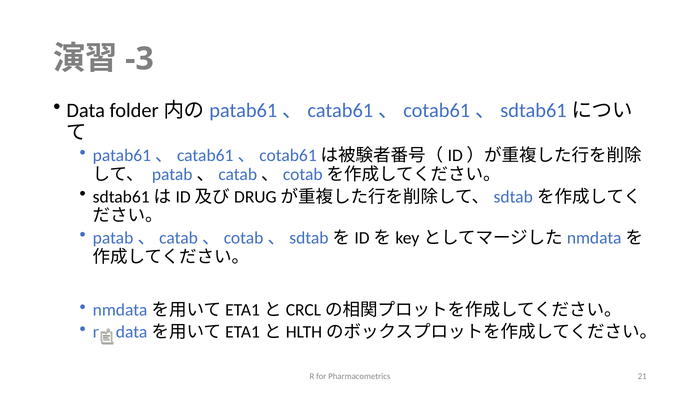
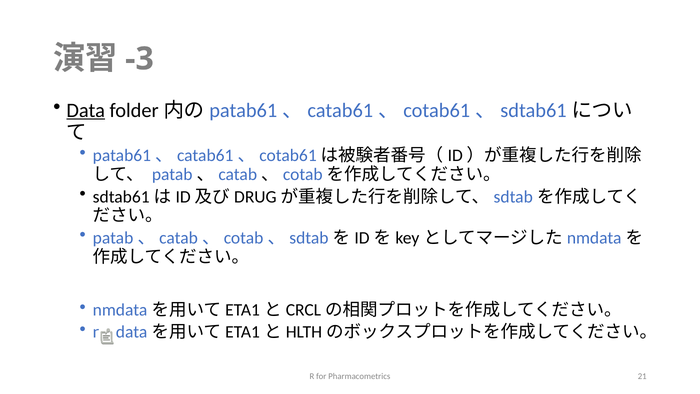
Data underline: none -> present
